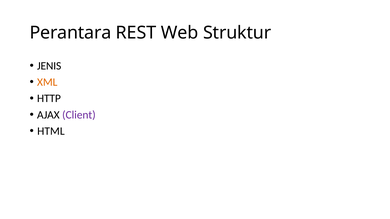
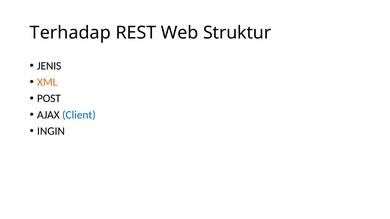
Perantara: Perantara -> Terhadap
HTTP: HTTP -> POST
Client colour: purple -> blue
HTML: HTML -> INGIN
